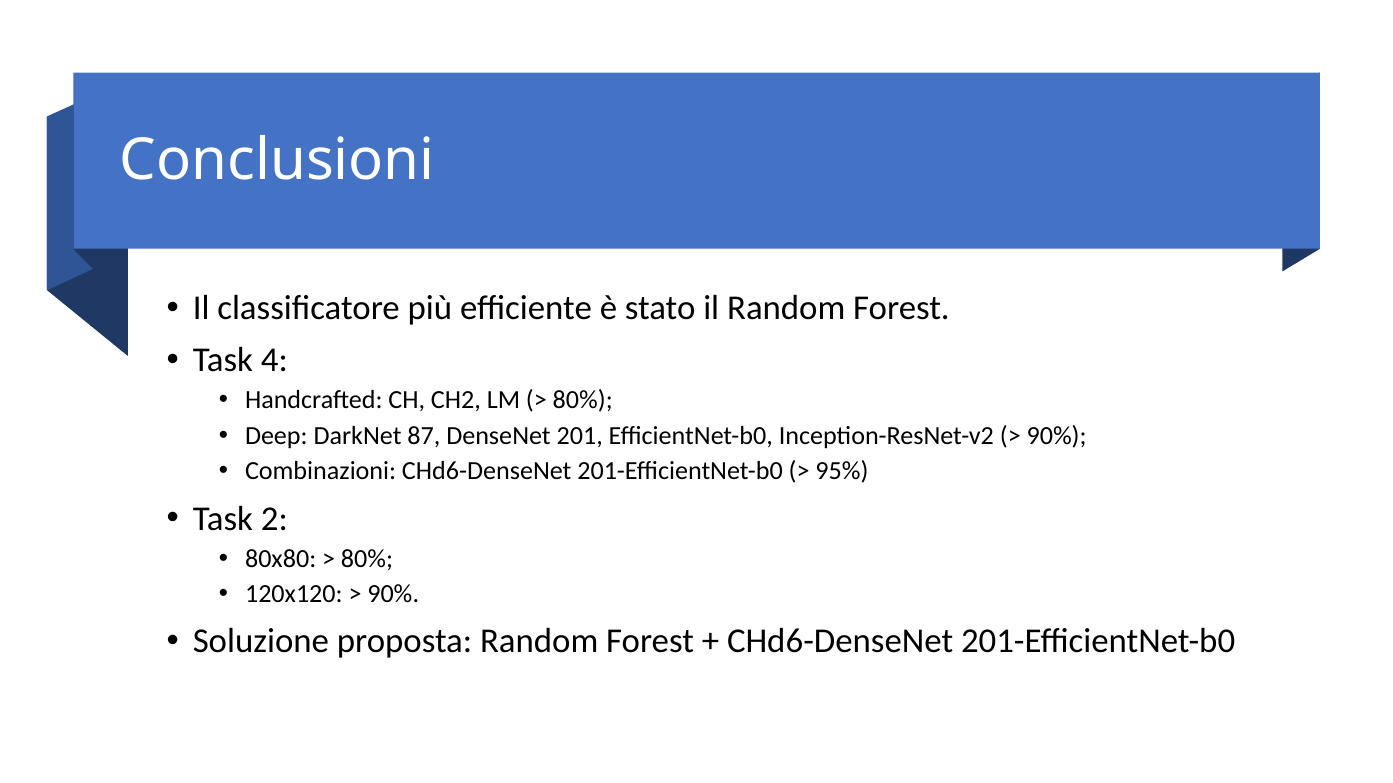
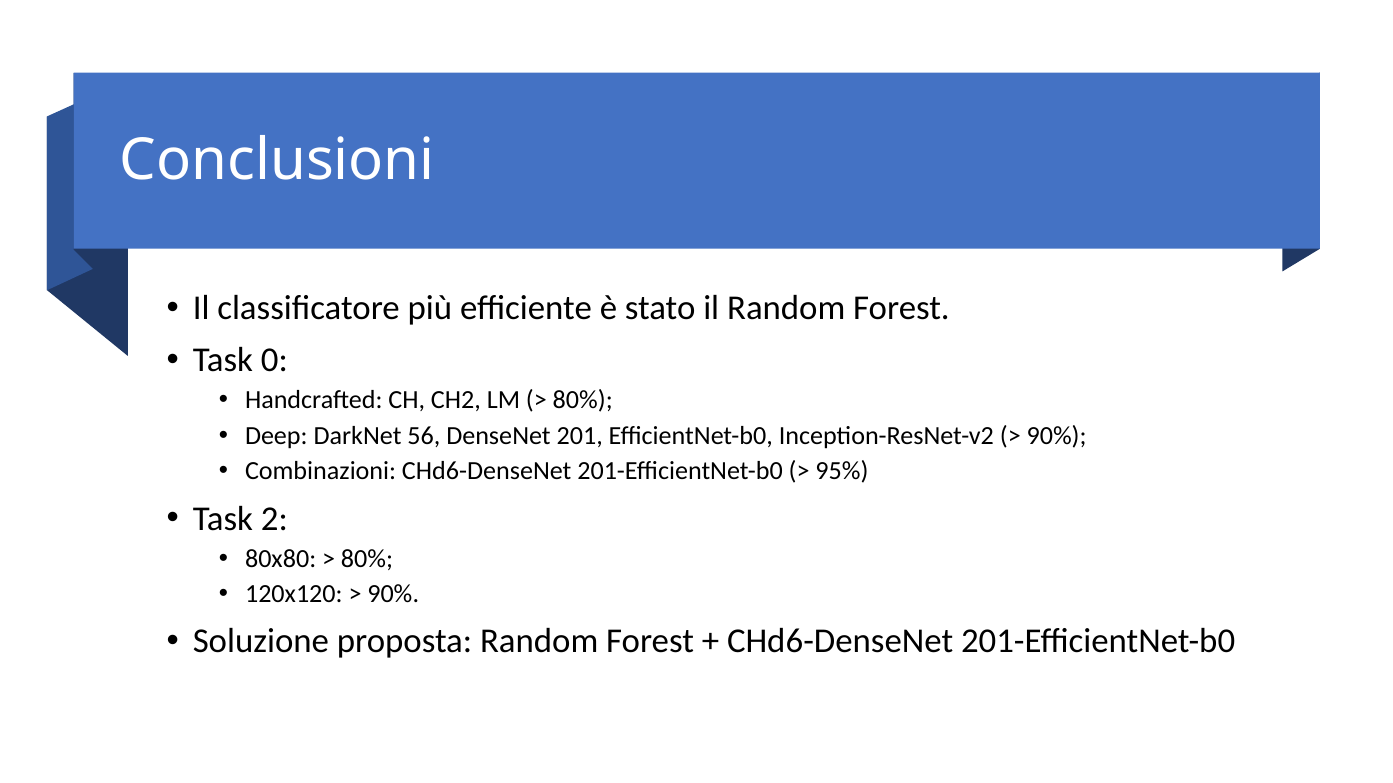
4: 4 -> 0
87: 87 -> 56
